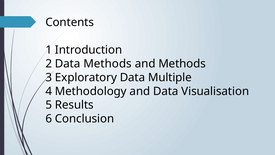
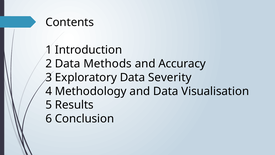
and Methods: Methods -> Accuracy
Multiple: Multiple -> Severity
